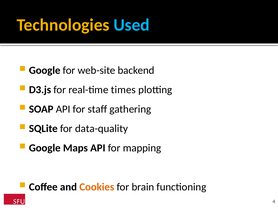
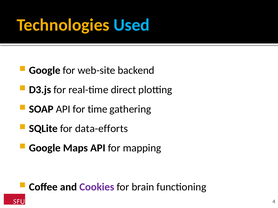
times: times -> direct
staff: staff -> time
data-quality: data-quality -> data-efforts
Cookies colour: orange -> purple
